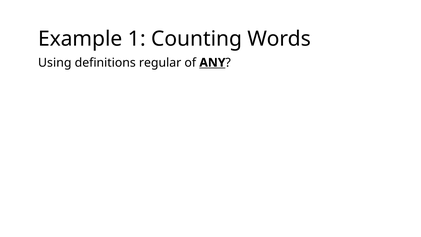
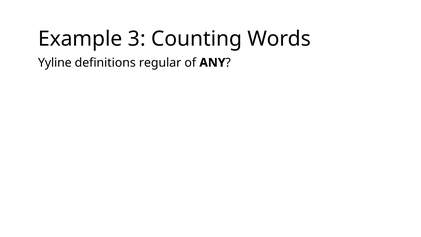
1: 1 -> 3
Using: Using -> Yyline
ANY underline: present -> none
